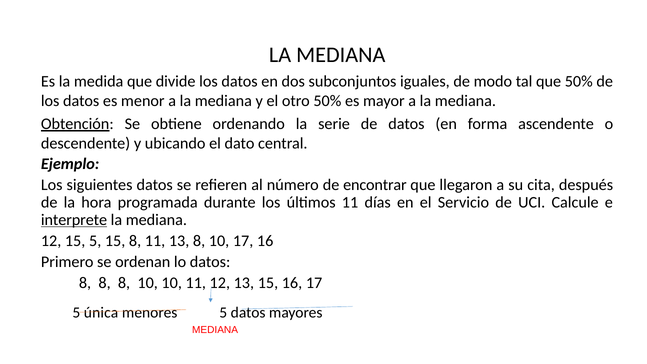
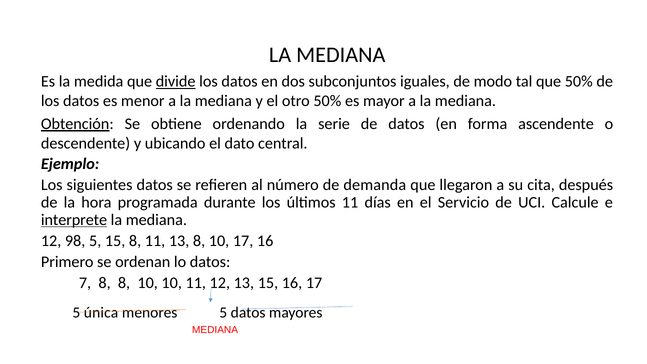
divide underline: none -> present
encontrar: encontrar -> demanda
12 15: 15 -> 98
8 at (85, 283): 8 -> 7
